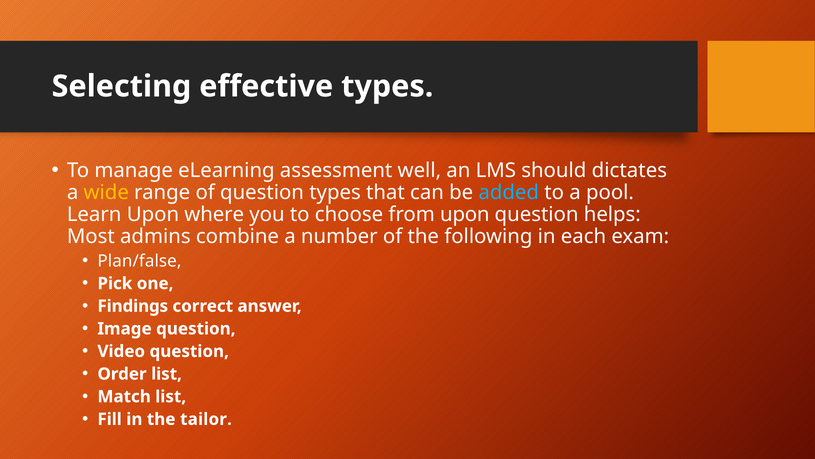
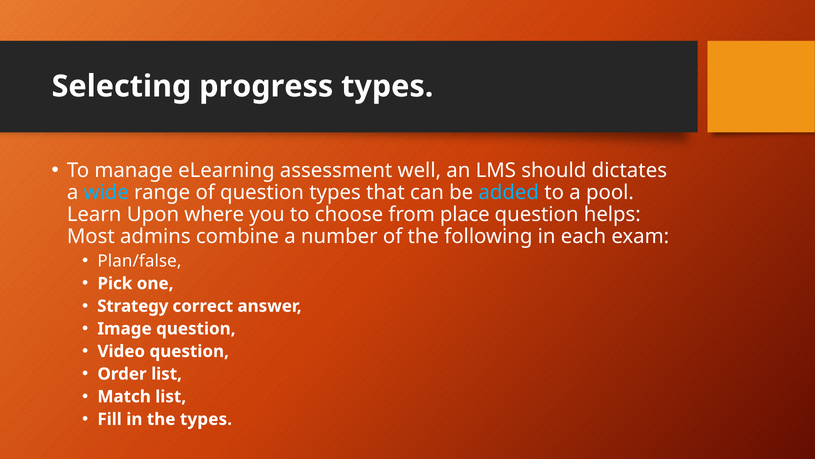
effective: effective -> progress
wide colour: yellow -> light blue
from upon: upon -> place
Findings: Findings -> Strategy
the tailor: tailor -> types
